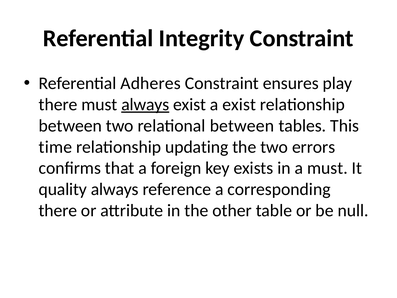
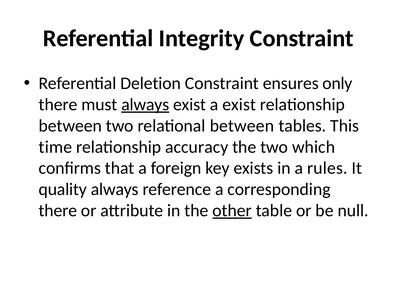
Adheres: Adheres -> Deletion
play: play -> only
updating: updating -> accuracy
errors: errors -> which
a must: must -> rules
other underline: none -> present
